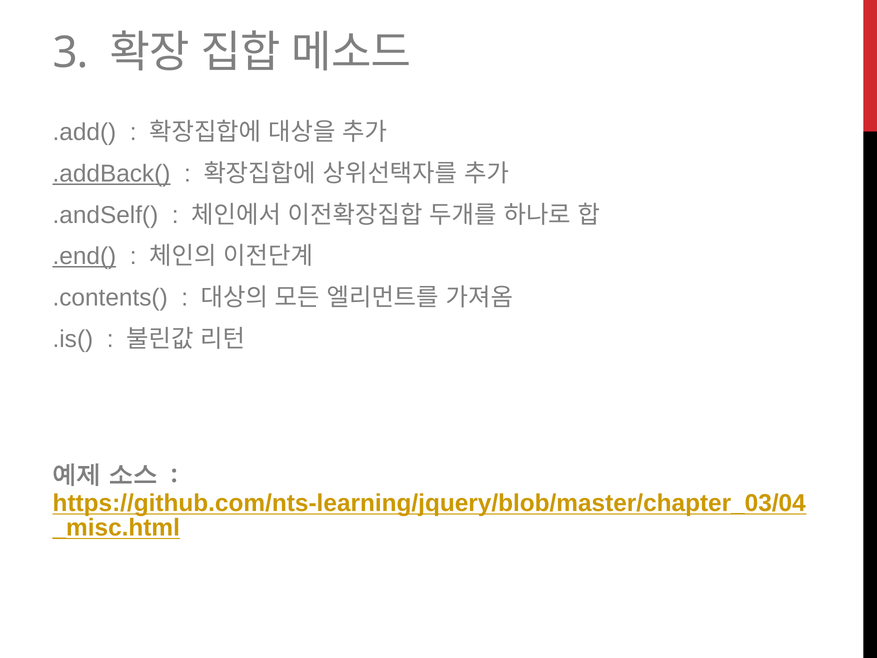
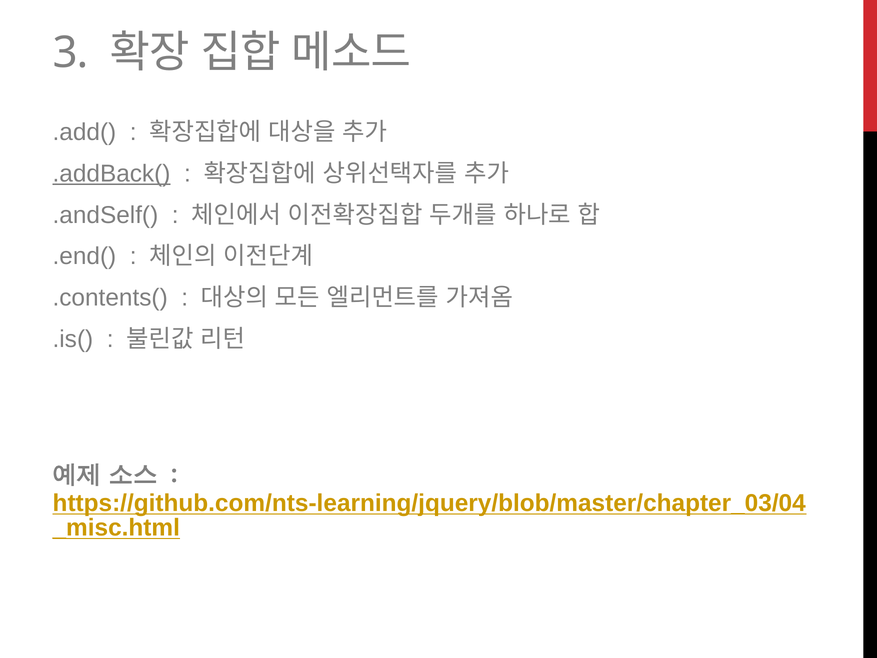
.end( underline: present -> none
